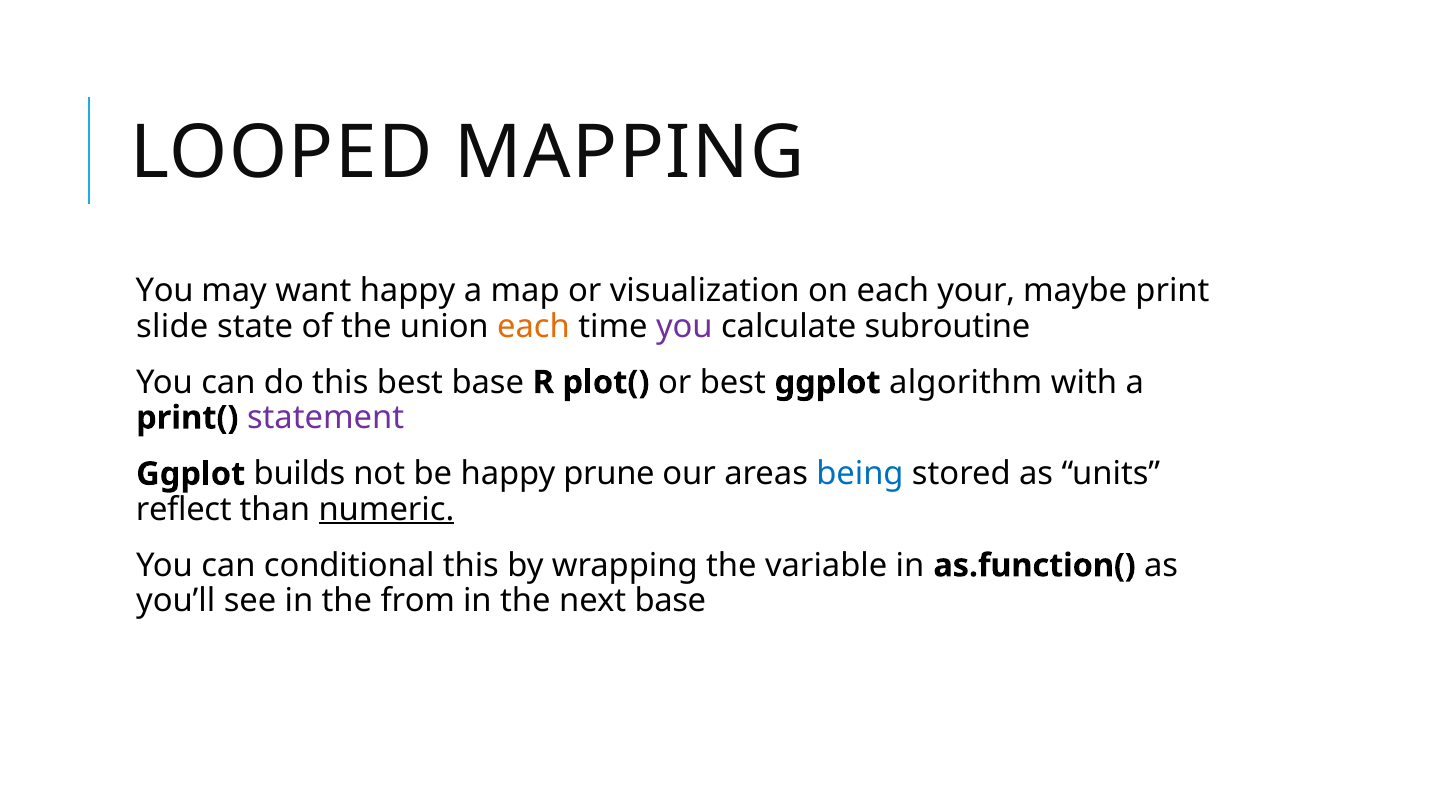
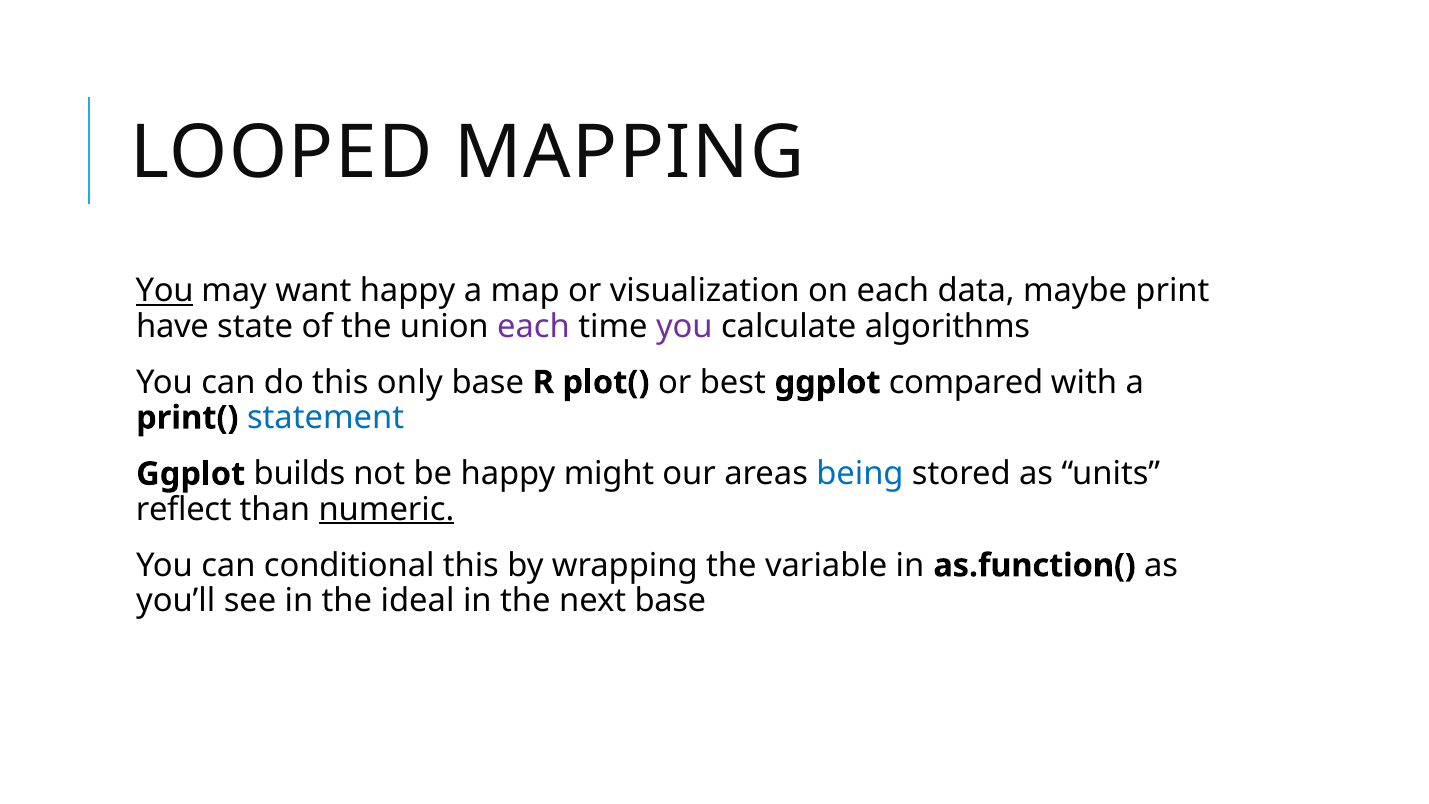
You at (165, 291) underline: none -> present
your: your -> data
slide: slide -> have
each at (534, 326) colour: orange -> purple
subroutine: subroutine -> algorithms
this best: best -> only
algorithm: algorithm -> compared
statement colour: purple -> blue
prune: prune -> might
from: from -> ideal
